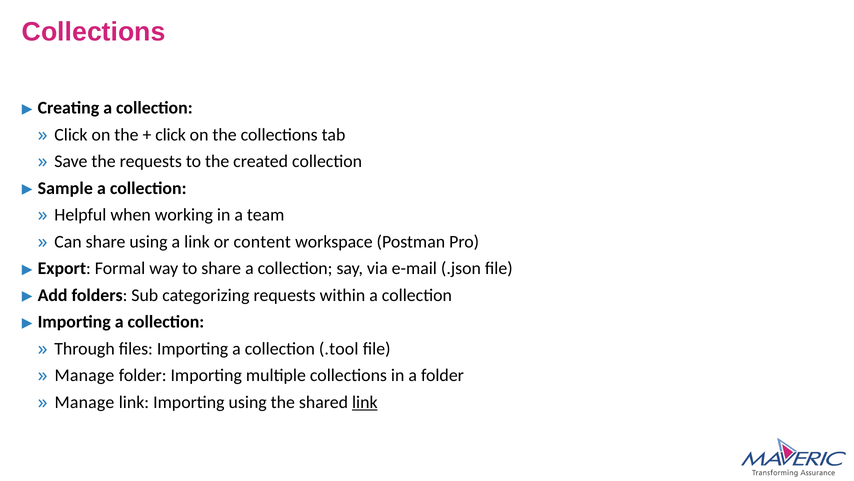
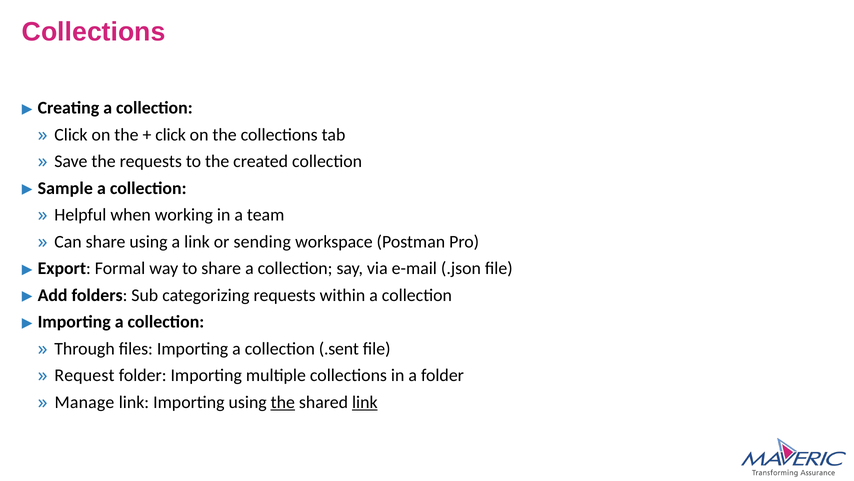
content: content -> sending
.tool: .tool -> .sent
Manage at (84, 375): Manage -> Request
the at (283, 402) underline: none -> present
